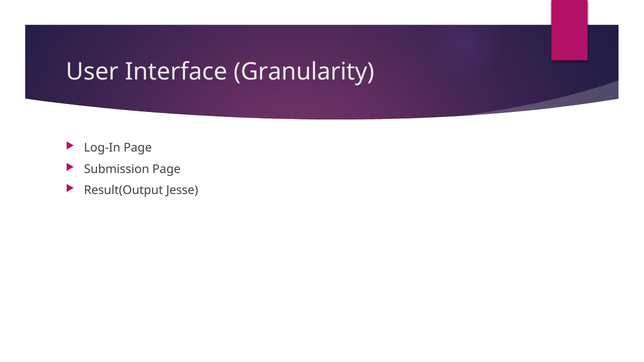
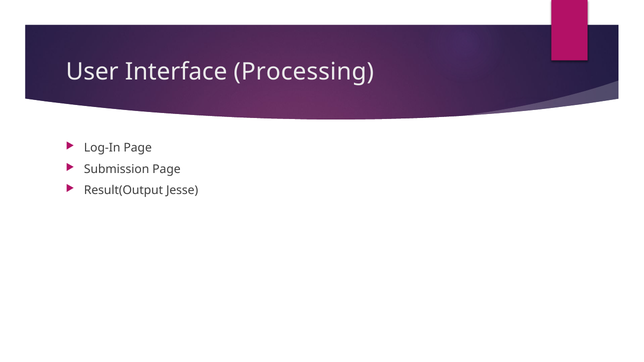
Granularity: Granularity -> Processing
